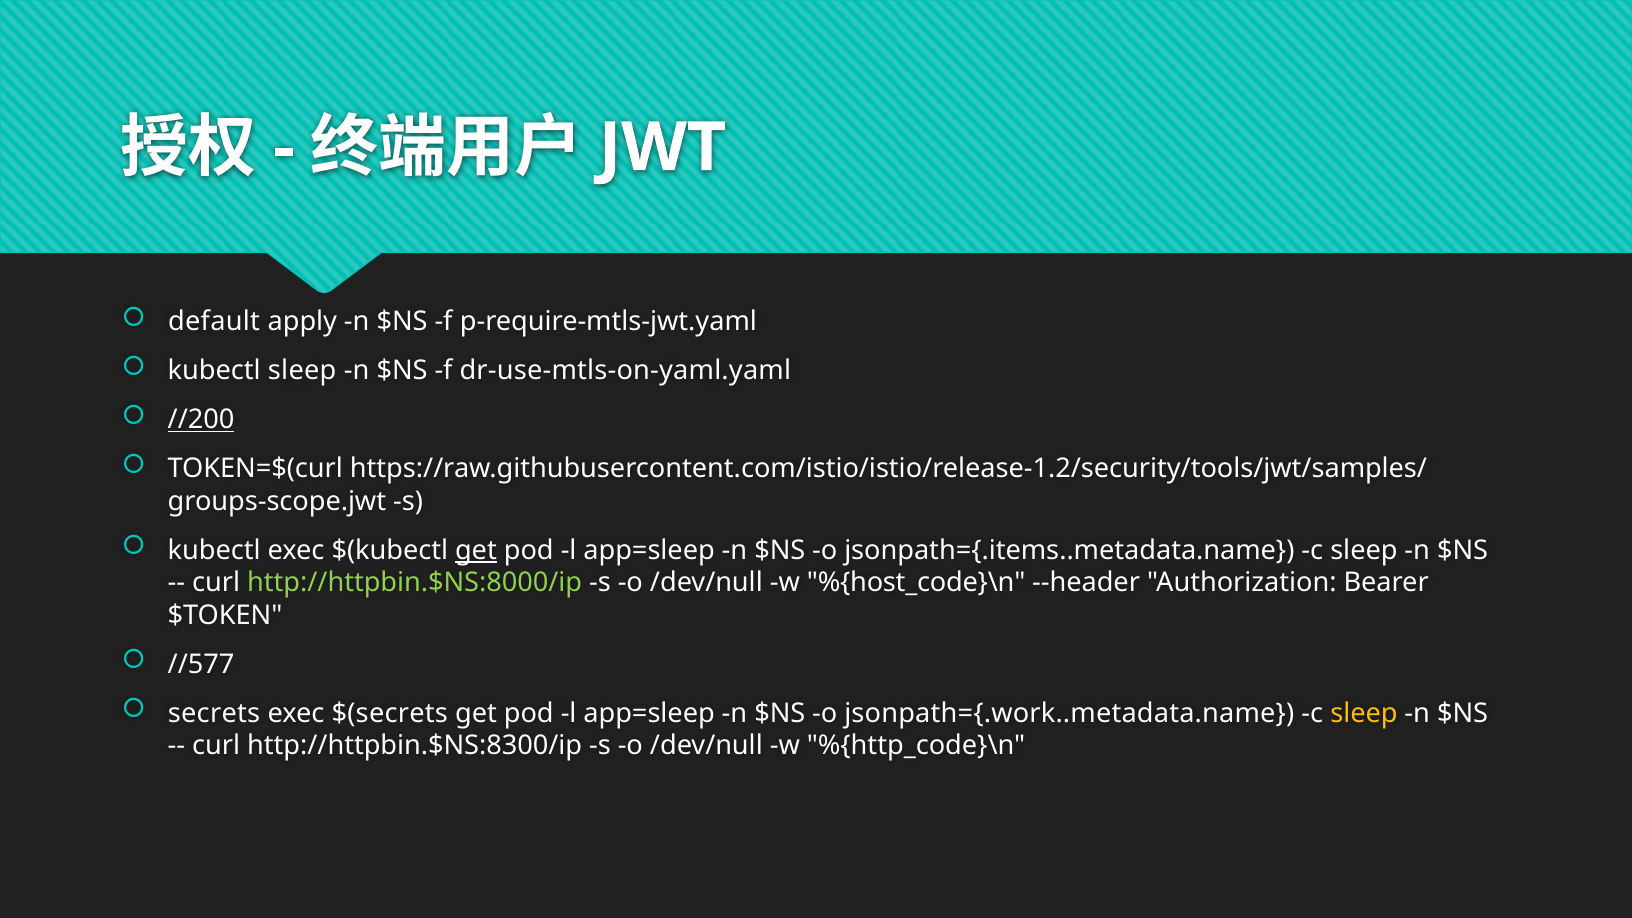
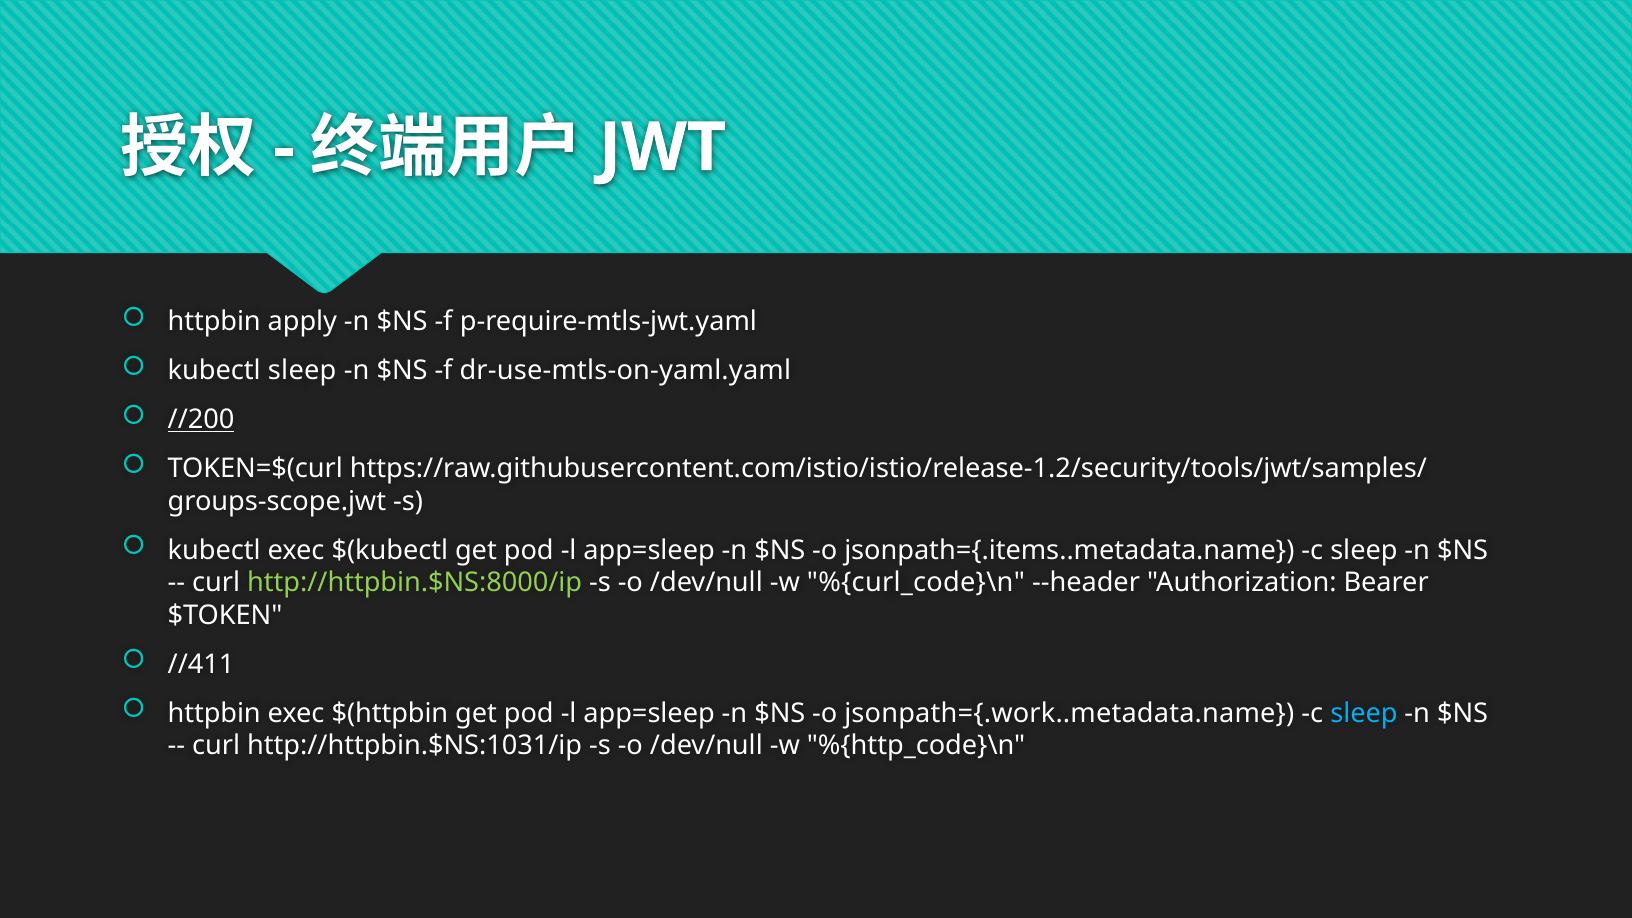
default at (214, 322): default -> httpbin
get at (476, 550) underline: present -> none
%{host_code}\n: %{host_code}\n -> %{curl_code}\n
//577: //577 -> //411
secrets at (214, 713): secrets -> httpbin
$(secrets: $(secrets -> $(httpbin
sleep at (1364, 713) colour: yellow -> light blue
http://httpbin.$NS:8300/ip: http://httpbin.$NS:8300/ip -> http://httpbin.$NS:1031/ip
